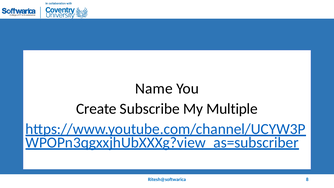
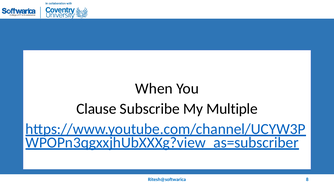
Name: Name -> When
Create: Create -> Clause
